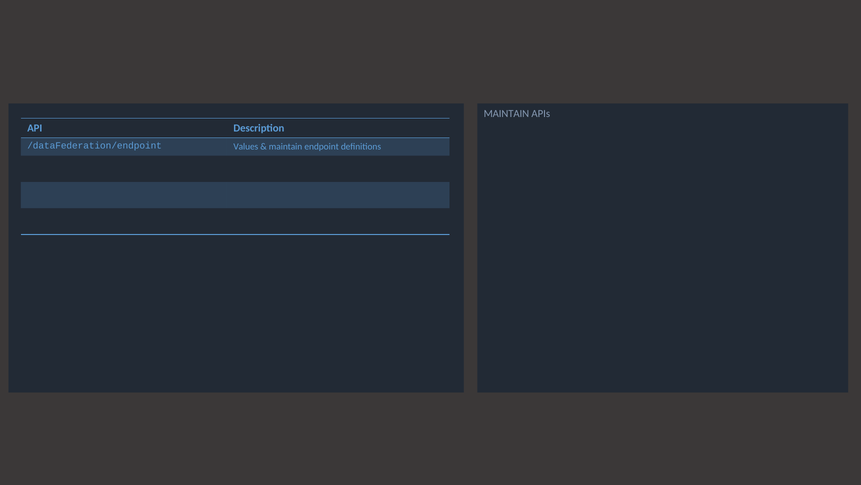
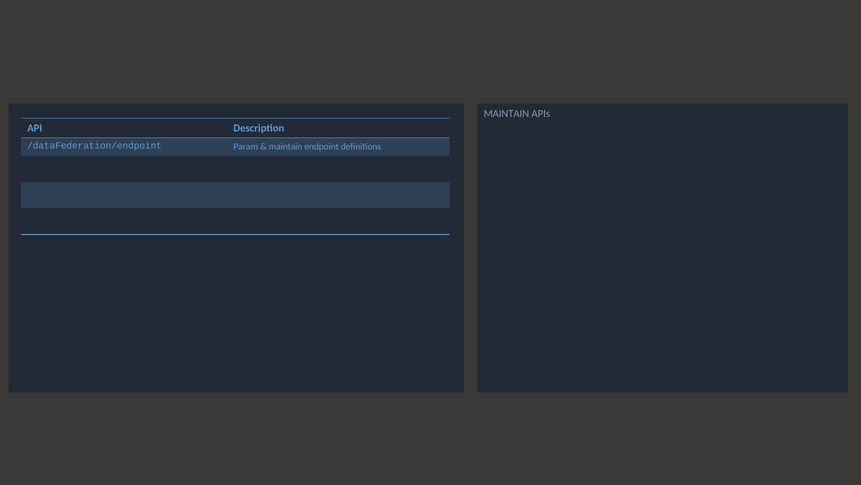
Values: Values -> Param
